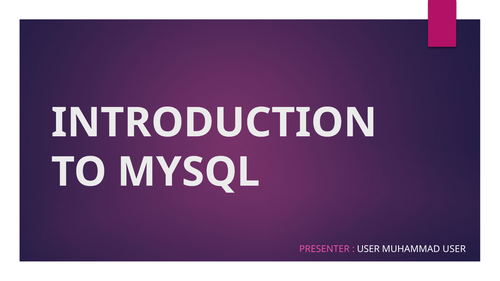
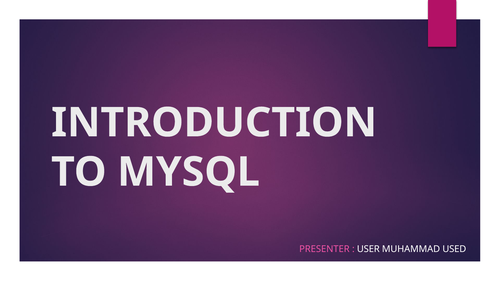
MUHAMMAD USER: USER -> USED
